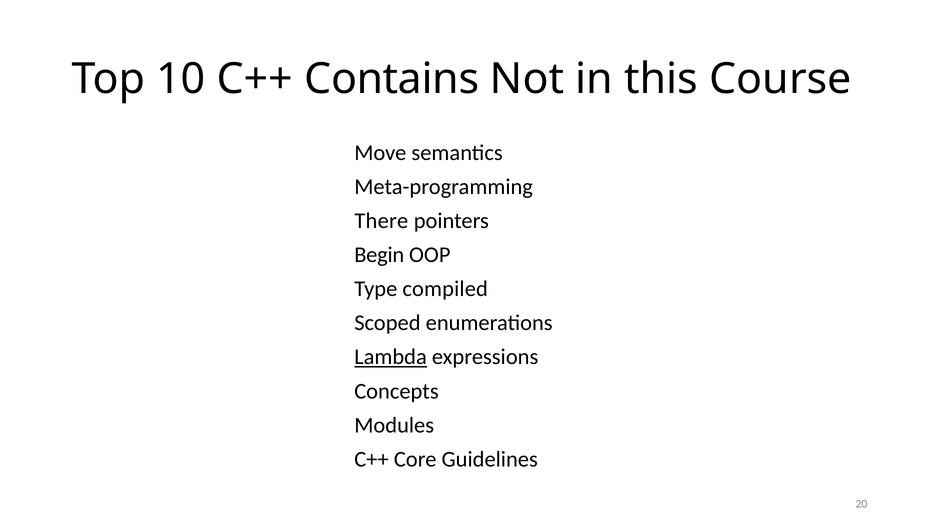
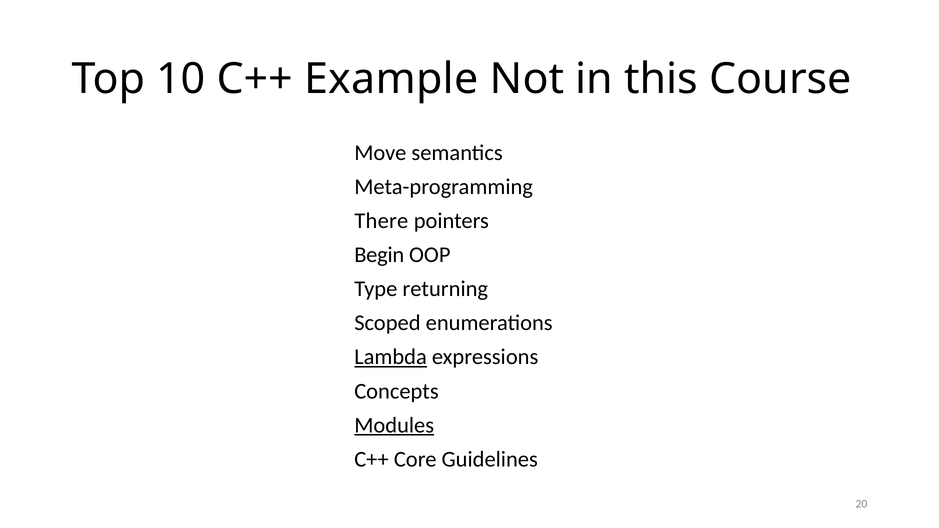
Contains: Contains -> Example
compiled: compiled -> returning
Modules underline: none -> present
